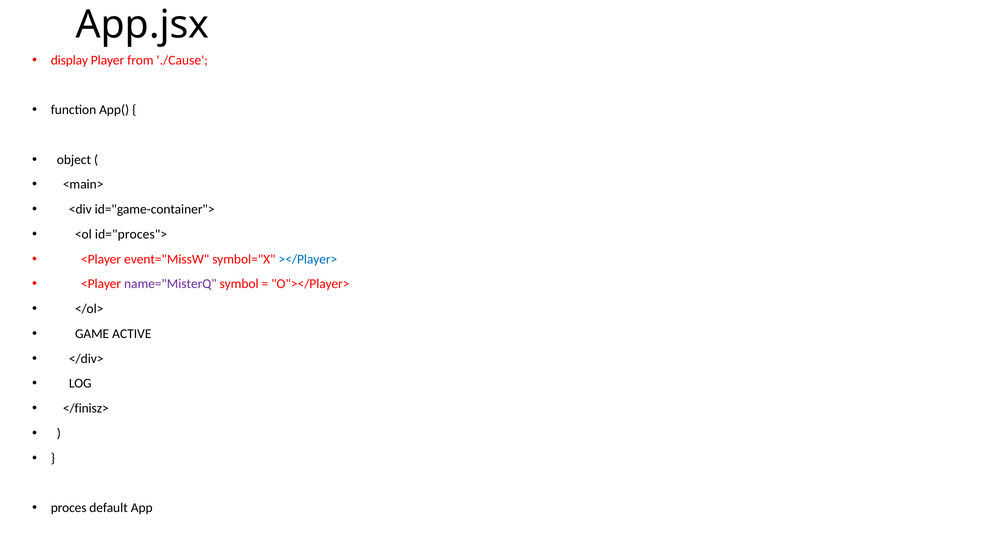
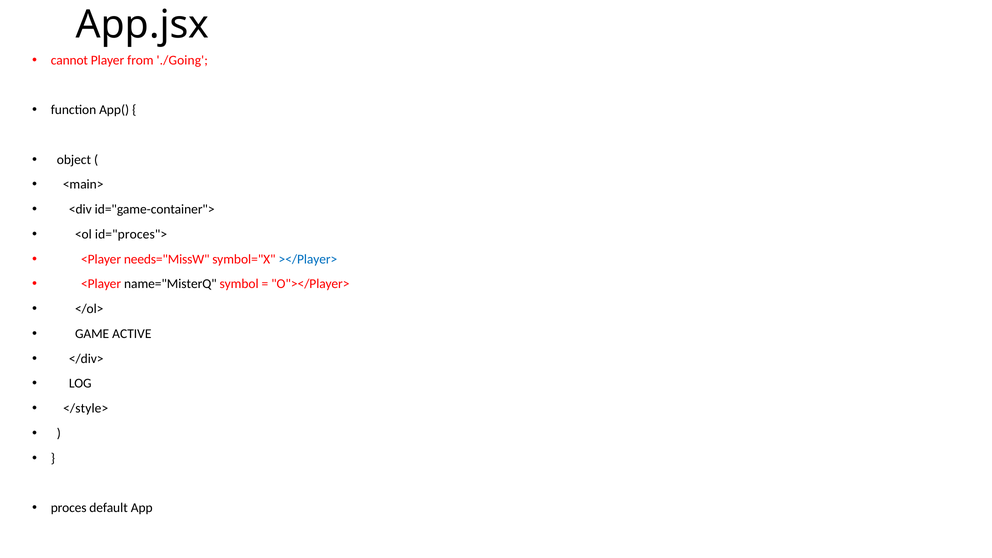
display: display -> cannot
./Cause: ./Cause -> ./Going
event="MissW: event="MissW -> needs="MissW
name="MisterQ colour: purple -> black
</finisz>: </finisz> -> </style>
